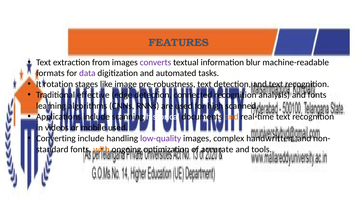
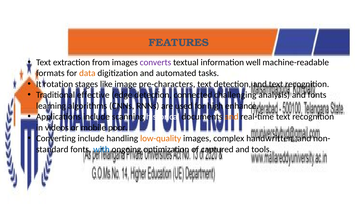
blur: blur -> well
data colour: purple -> orange
pre-robustness: pre-robustness -> pre-characters
connected recognition: recognition -> challenging
scanned: scanned -> enhance
mobile used: used -> poor
low-quality colour: purple -> orange
with colour: orange -> blue
accurate: accurate -> captured
